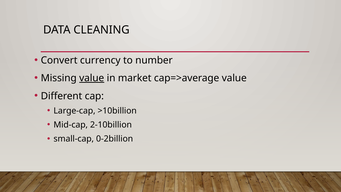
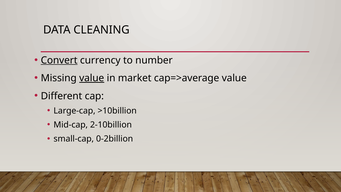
Convert underline: none -> present
